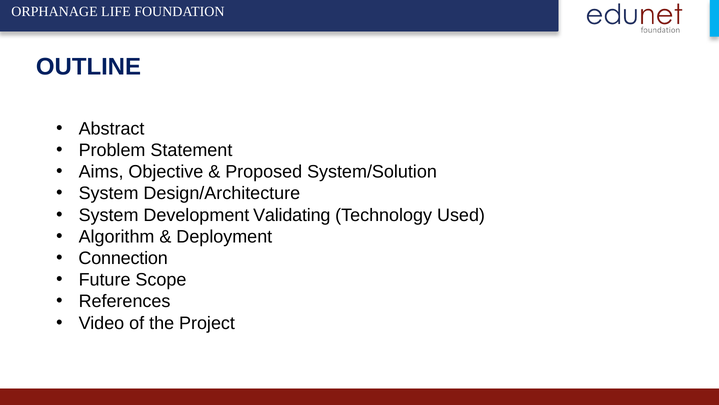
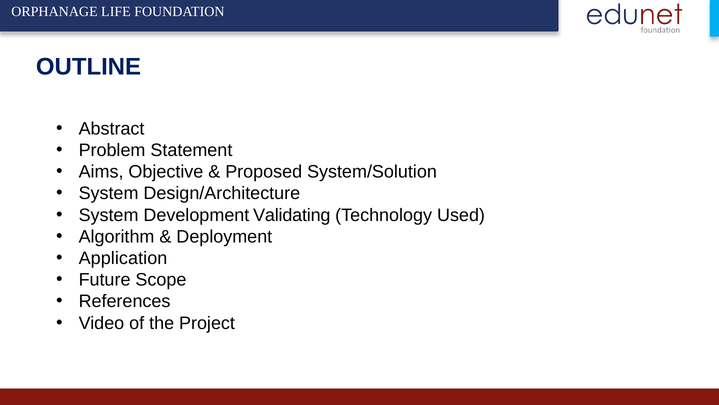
Connection: Connection -> Application
